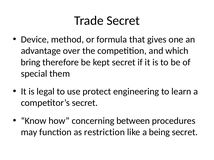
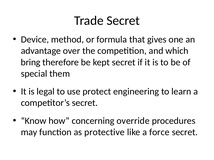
between: between -> override
restriction: restriction -> protective
being: being -> force
